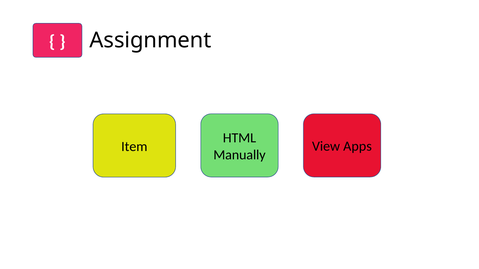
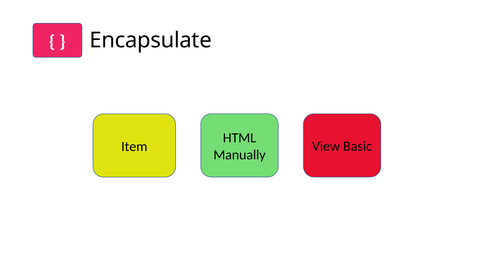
Assignment: Assignment -> Encapsulate
Apps: Apps -> Basic
